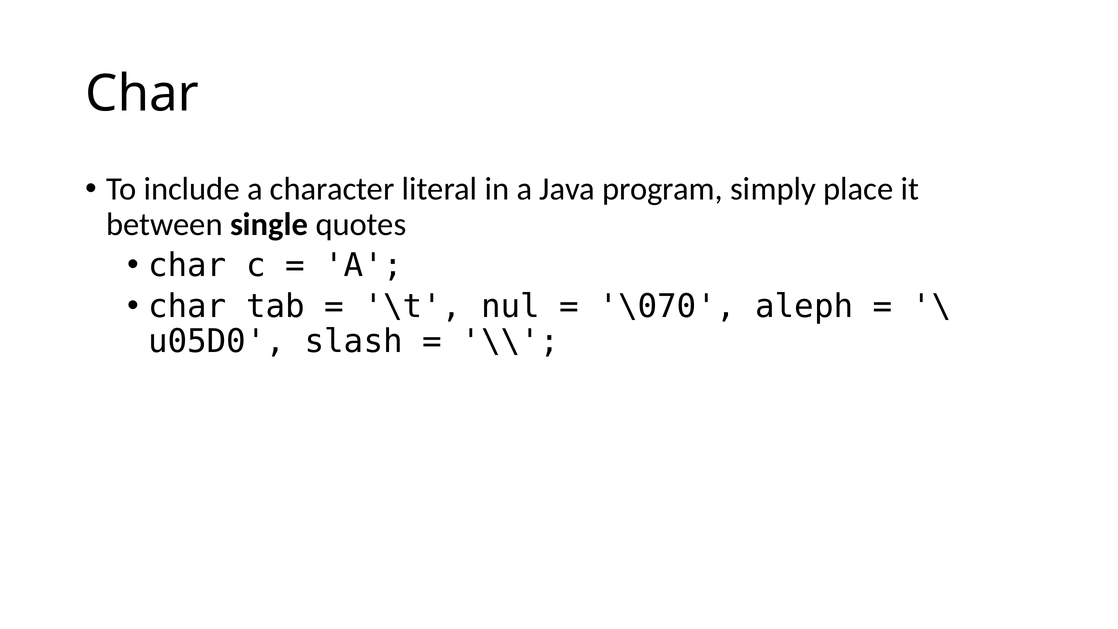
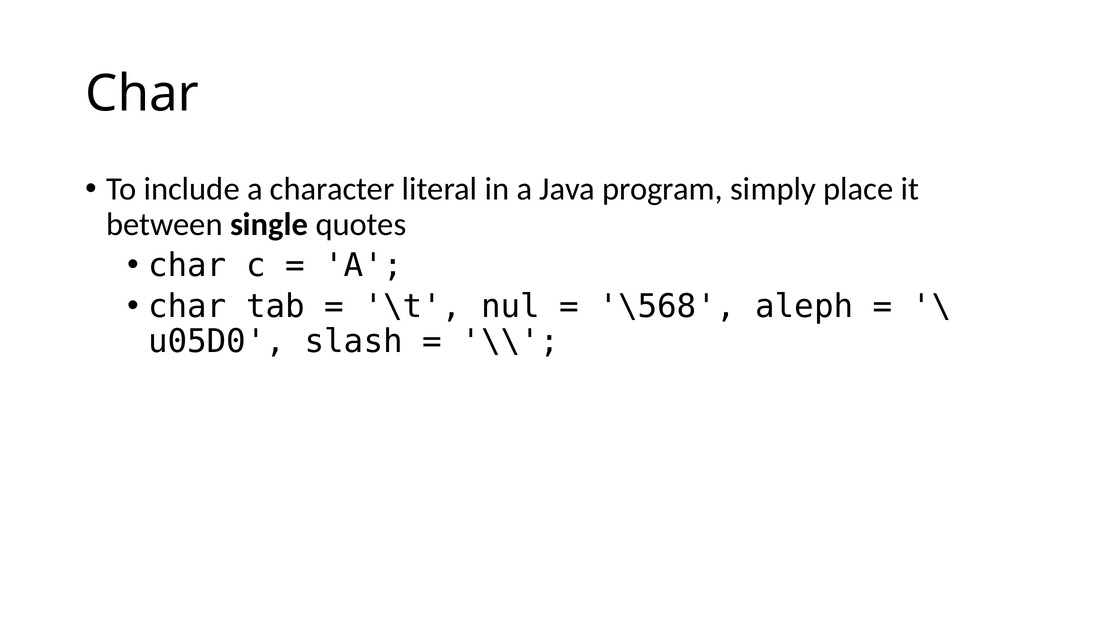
\070: \070 -> \568
